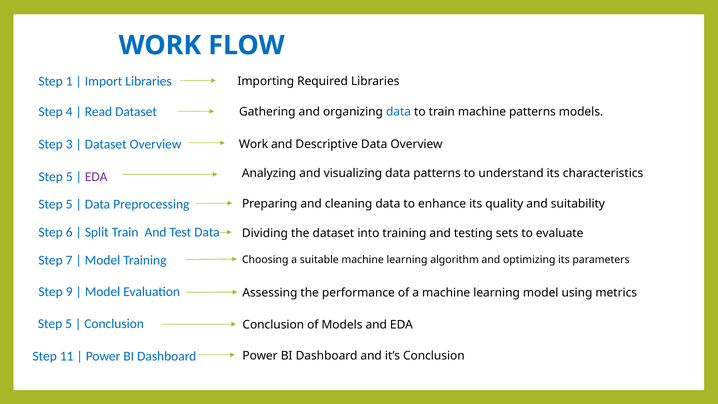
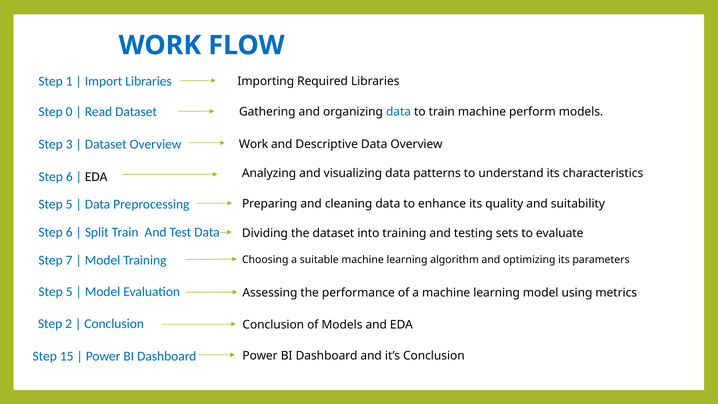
4: 4 -> 0
machine patterns: patterns -> perform
5 at (69, 177): 5 -> 6
EDA at (96, 177) colour: purple -> black
9 at (69, 292): 9 -> 5
5 at (69, 324): 5 -> 2
11: 11 -> 15
